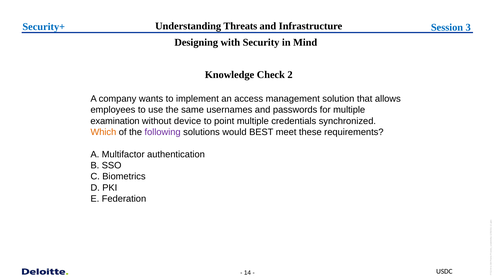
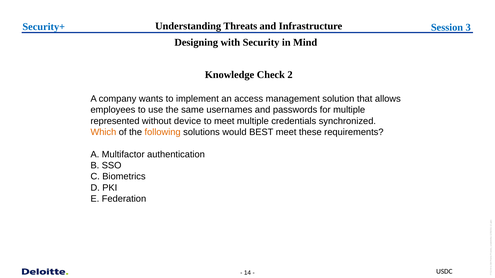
examination: examination -> represented
to point: point -> meet
following colour: purple -> orange
